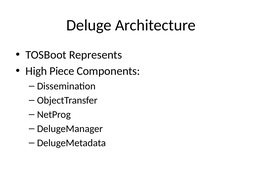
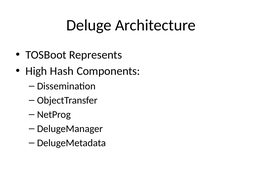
Piece: Piece -> Hash
